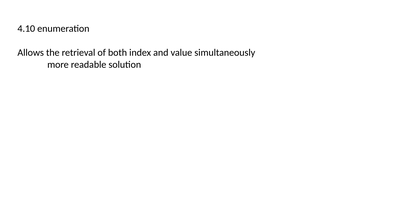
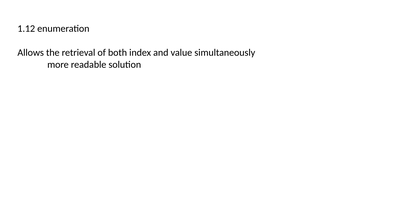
4.10: 4.10 -> 1.12
